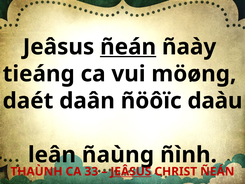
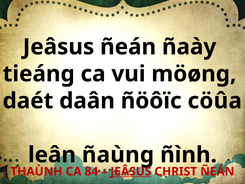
ñeán at (128, 47) underline: present -> none
daàu: daàu -> cöûa
33: 33 -> 84
